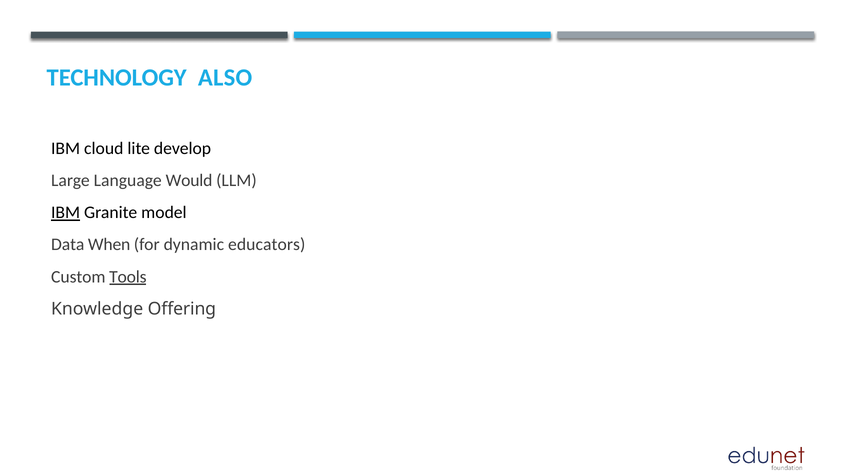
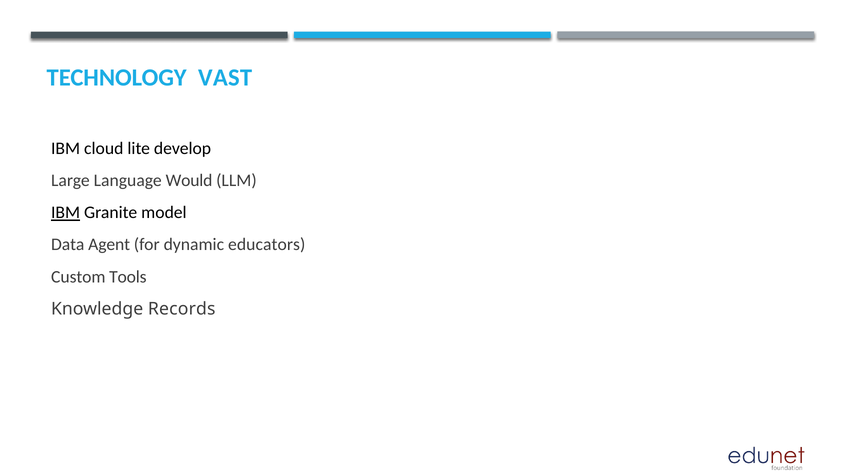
ALSO: ALSO -> VAST
When: When -> Agent
Tools underline: present -> none
Offering: Offering -> Records
